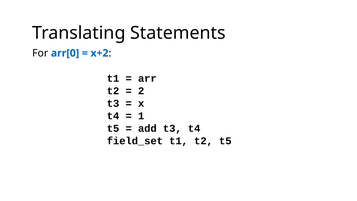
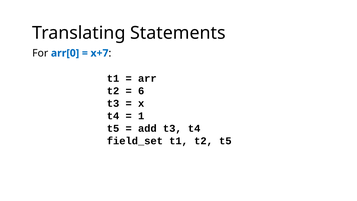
x+2: x+2 -> x+7
2: 2 -> 6
